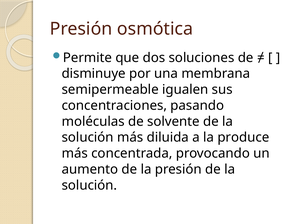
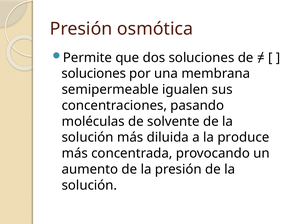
disminuye at (94, 73): disminuye -> soluciones
